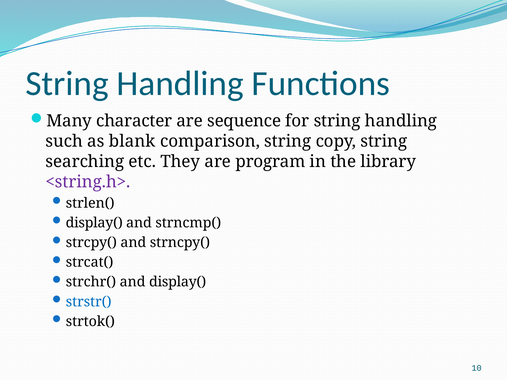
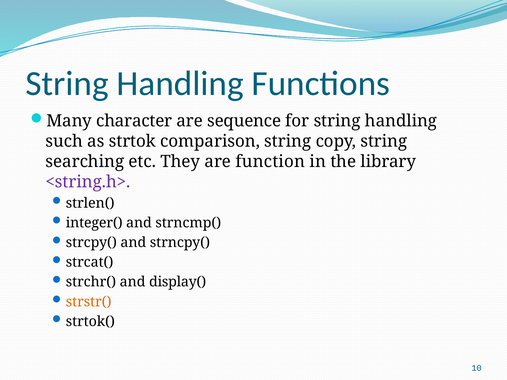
blank: blank -> strtok
program: program -> function
display( at (94, 223): display( -> integer(
strstr( colour: blue -> orange
